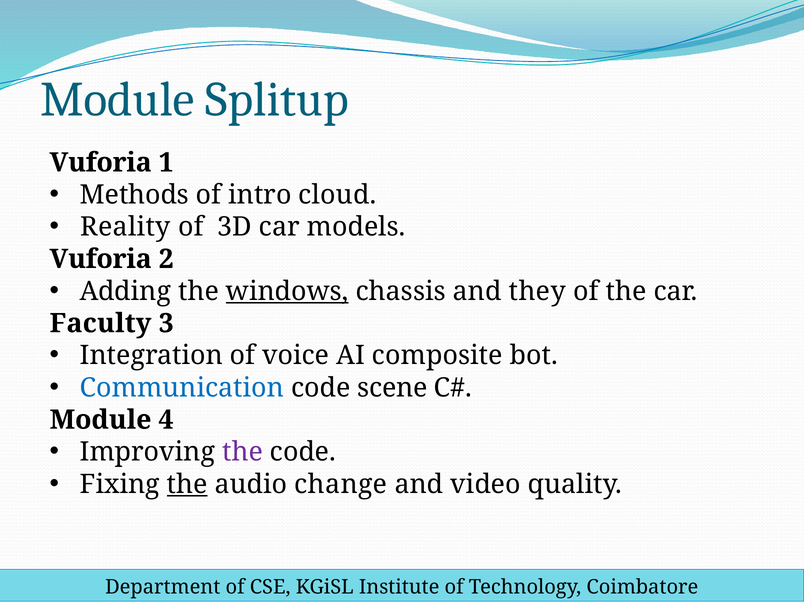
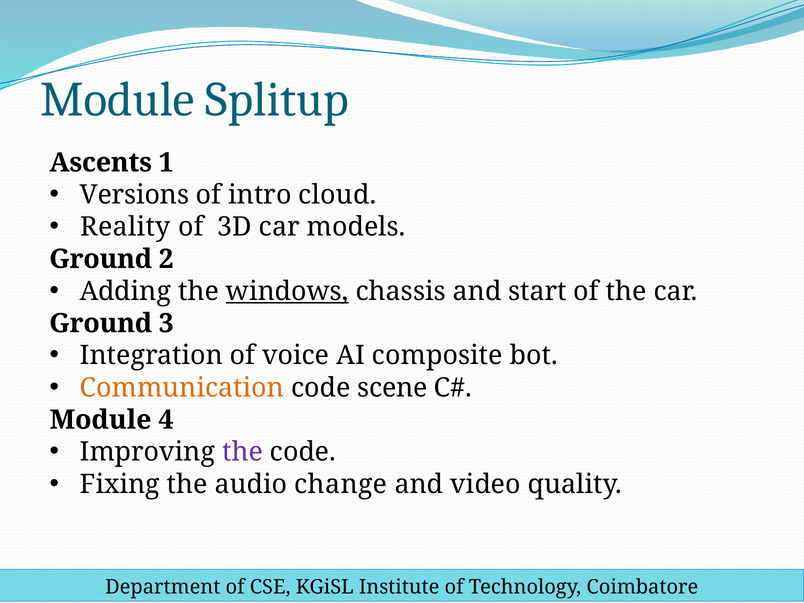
Vuforia at (101, 163): Vuforia -> Ascents
Methods: Methods -> Versions
Vuforia at (101, 259): Vuforia -> Ground
they: they -> start
Faculty at (100, 323): Faculty -> Ground
Communication colour: blue -> orange
the at (187, 484) underline: present -> none
